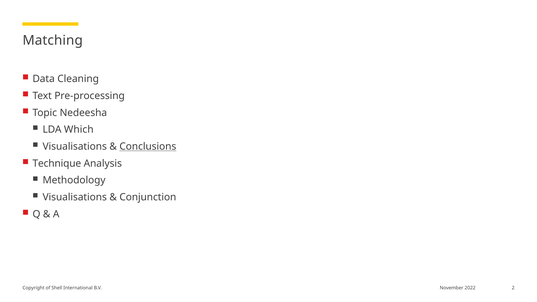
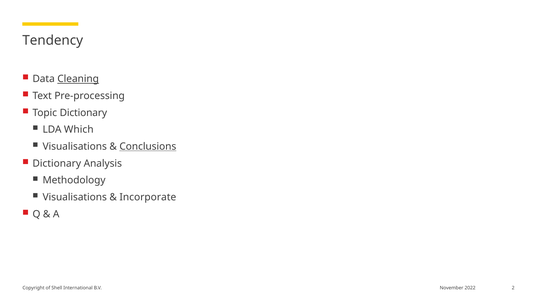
Matching: Matching -> Tendency
Cleaning underline: none -> present
Topic Nedeesha: Nedeesha -> Dictionary
Technique at (57, 163): Technique -> Dictionary
Conjunction: Conjunction -> Incorporate
